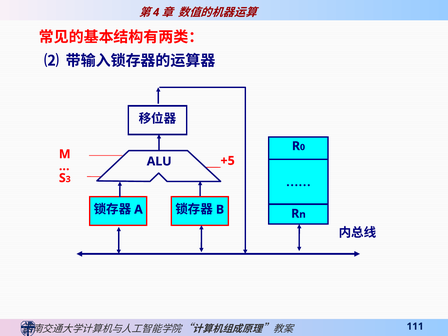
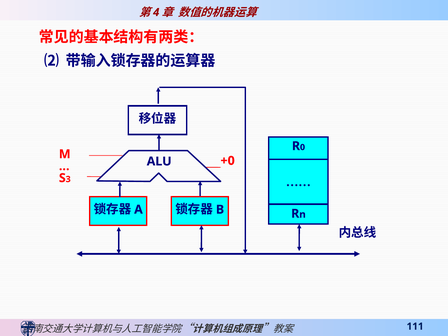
+5: +5 -> +0
